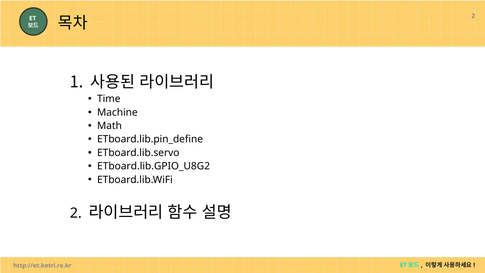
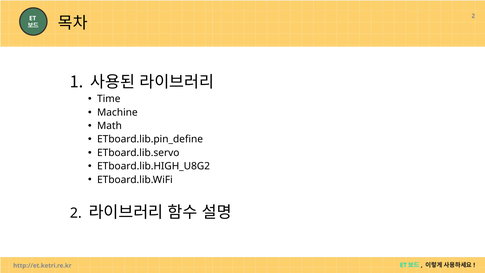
ETboard.lib.GPIO_U8G2: ETboard.lib.GPIO_U8G2 -> ETboard.lib.HIGH_U8G2
